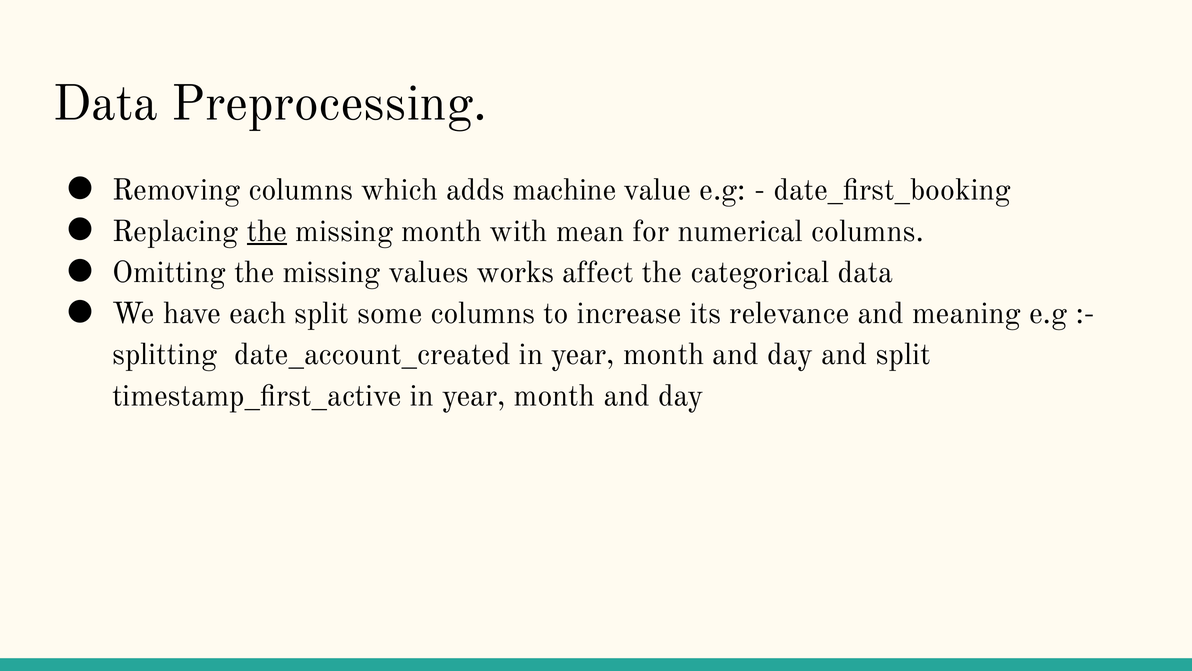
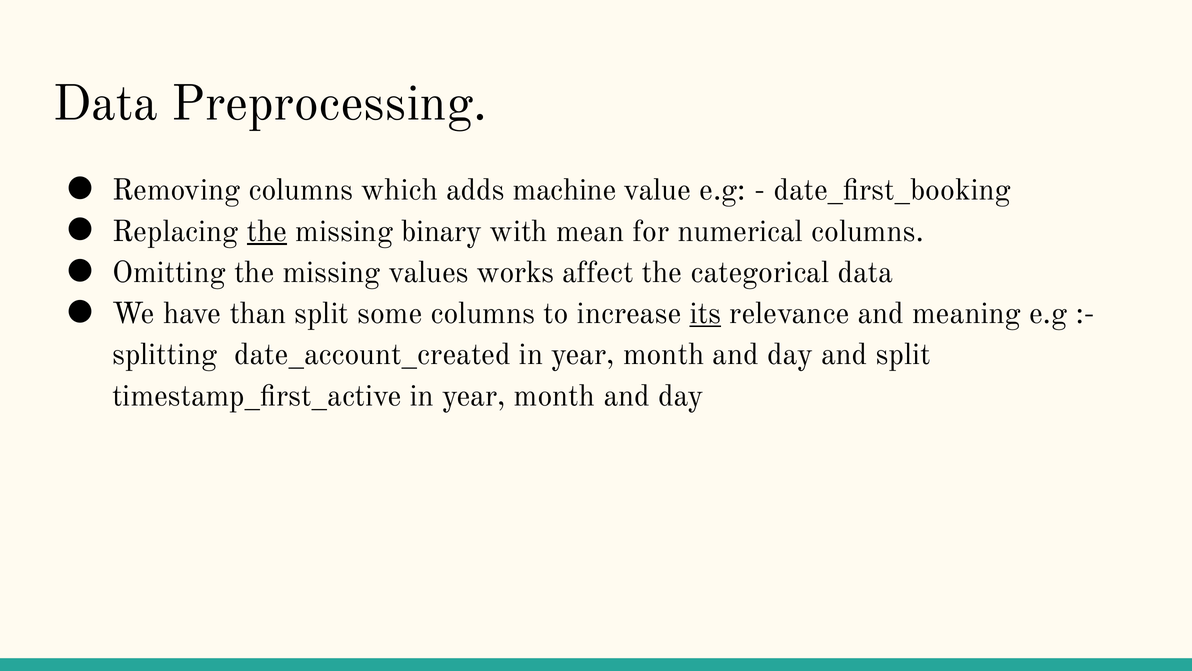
missing month: month -> binary
each: each -> than
its underline: none -> present
